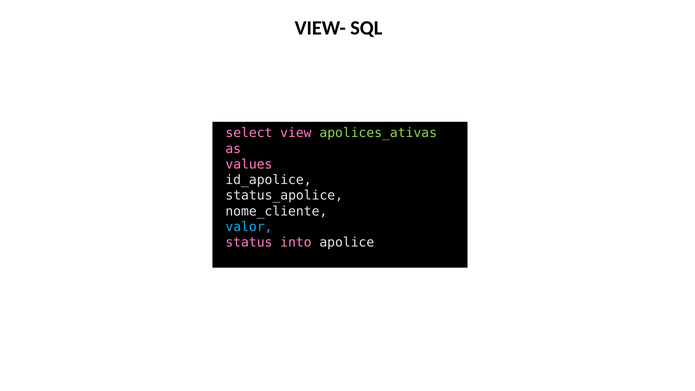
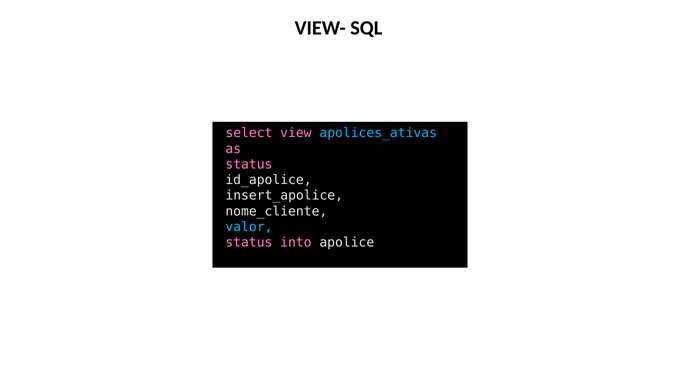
apolices_ativas colour: light green -> light blue
values at (249, 164): values -> status
status_apolice: status_apolice -> insert_apolice
